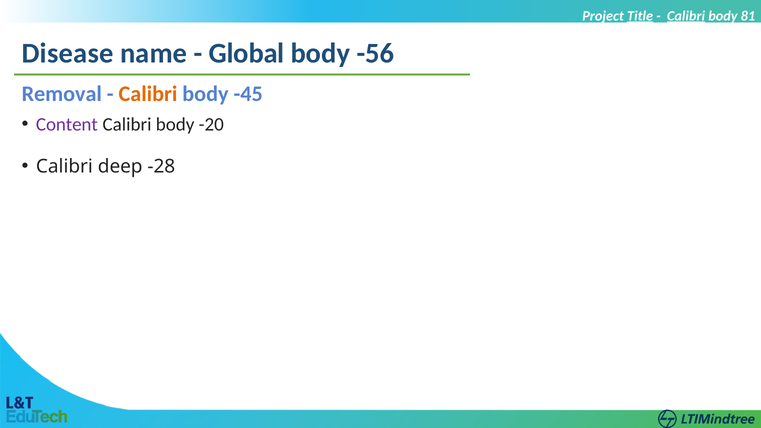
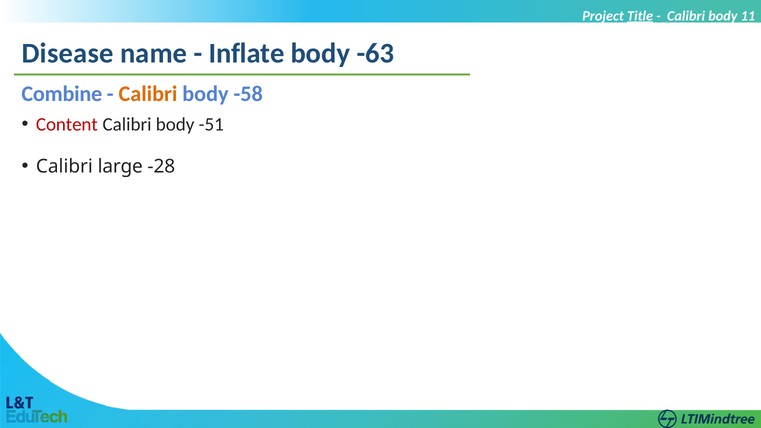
Calibri at (686, 16) underline: present -> none
81: 81 -> 11
Global: Global -> Inflate
-56: -56 -> -63
Removal: Removal -> Combine
-45: -45 -> -58
Content colour: purple -> red
-20: -20 -> -51
deep: deep -> large
